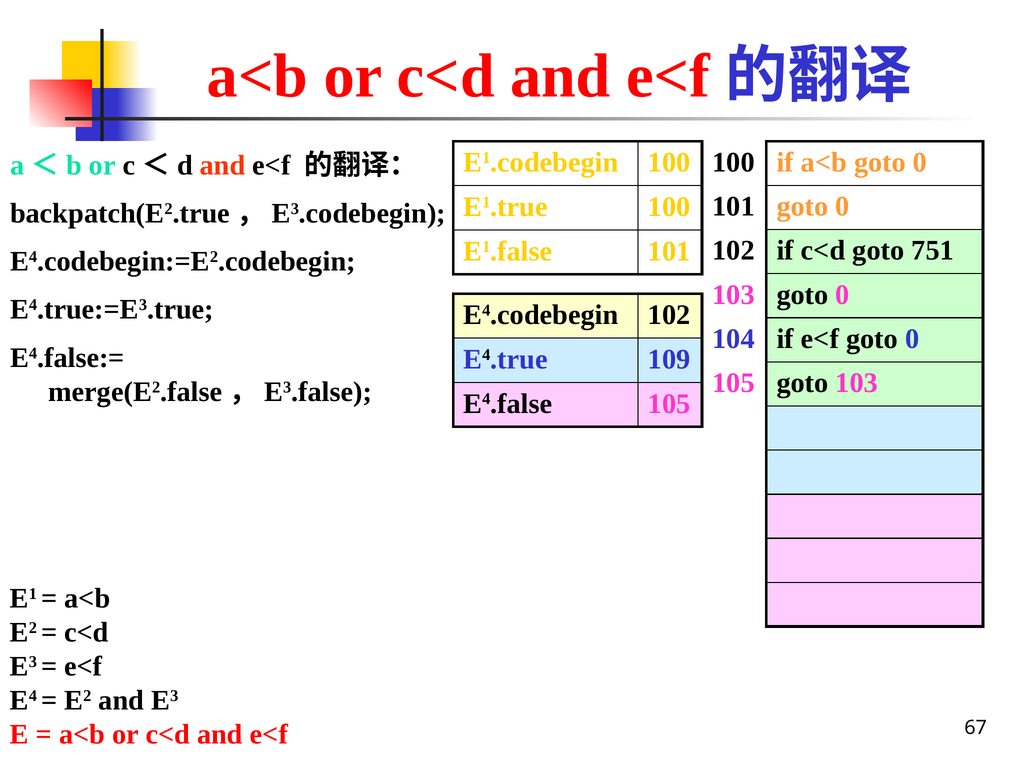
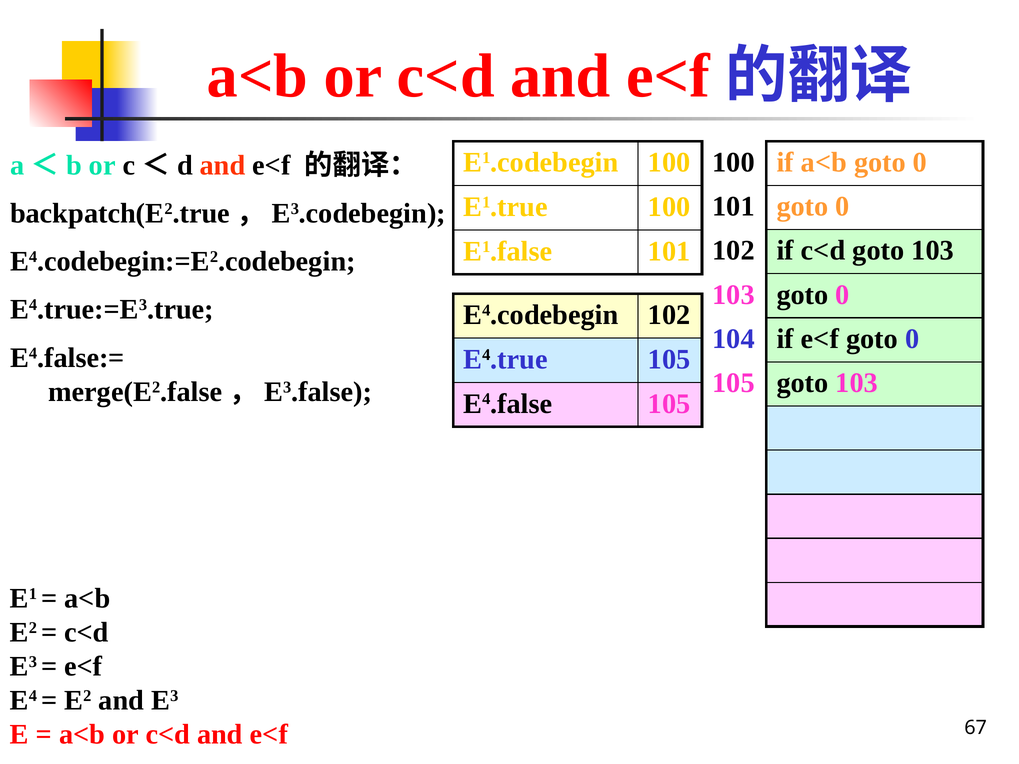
c<d goto 751: 751 -> 103
E4.true 109: 109 -> 105
